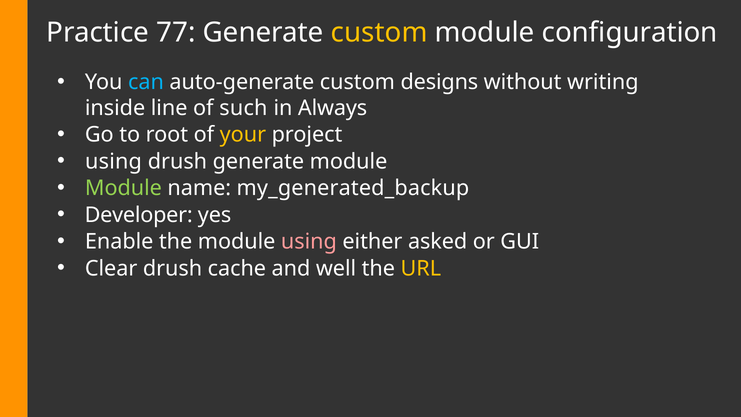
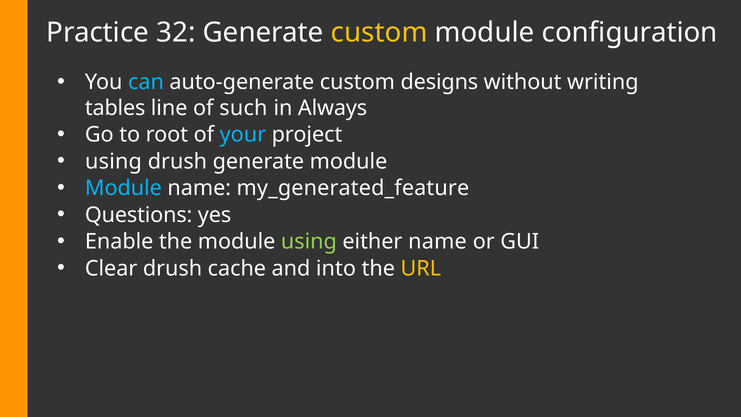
77: 77 -> 32
inside: inside -> tables
your colour: yellow -> light blue
Module at (123, 188) colour: light green -> light blue
my_generated_backup: my_generated_backup -> my_generated_feature
Developer: Developer -> Questions
using at (309, 242) colour: pink -> light green
either asked: asked -> name
well: well -> into
